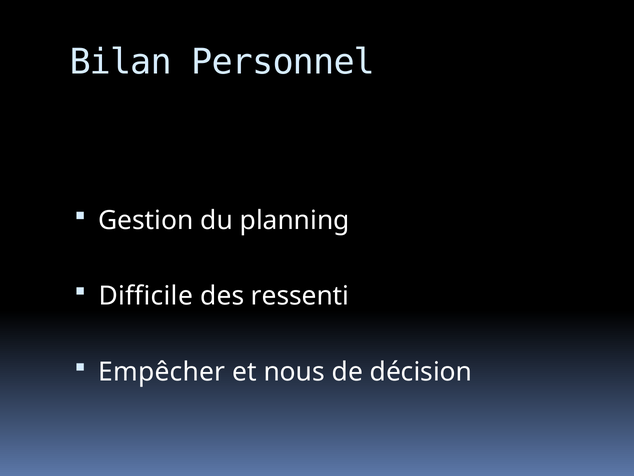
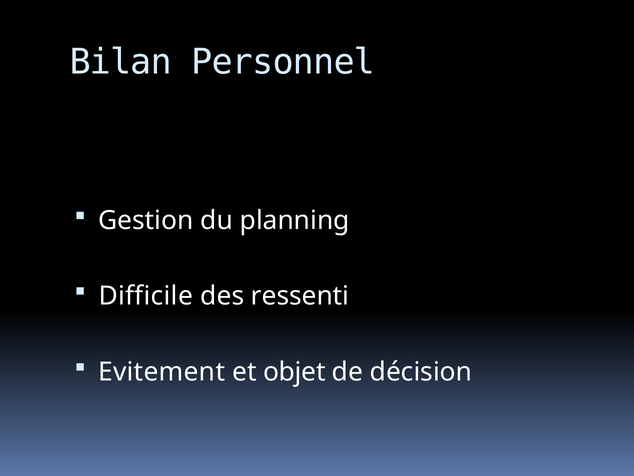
Empêcher: Empêcher -> Evitement
nous: nous -> objet
